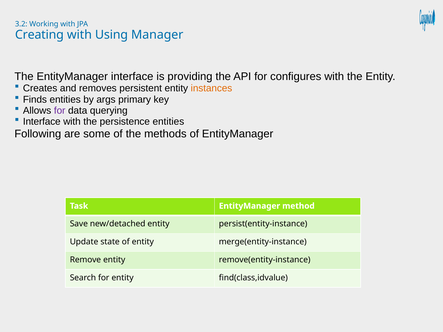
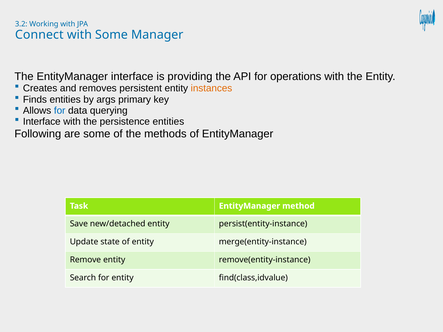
Creating: Creating -> Connect
with Using: Using -> Some
configures: configures -> operations
for at (60, 111) colour: purple -> blue
